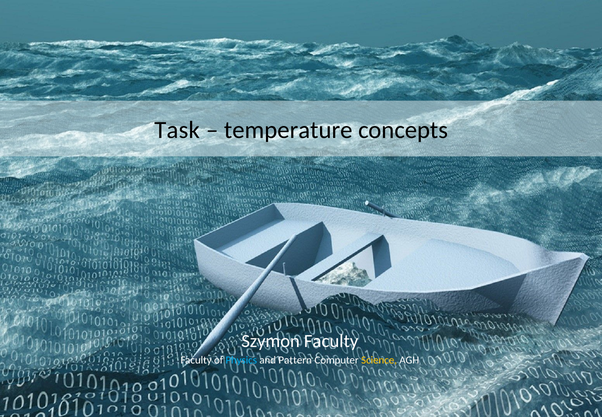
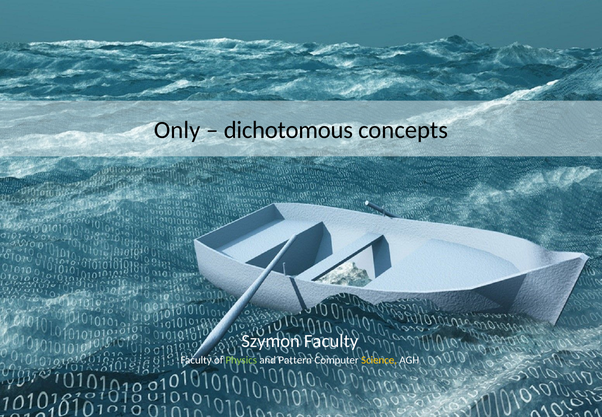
Task: Task -> Only
temperature: temperature -> dichotomous
Physics colour: light blue -> light green
